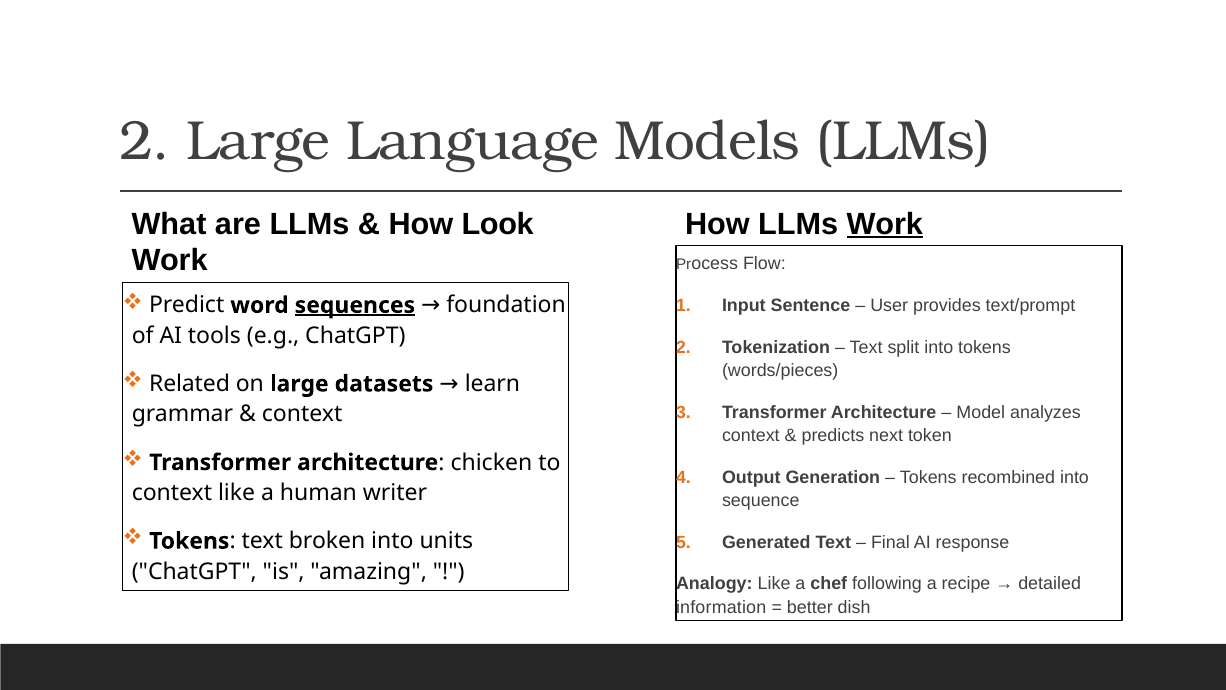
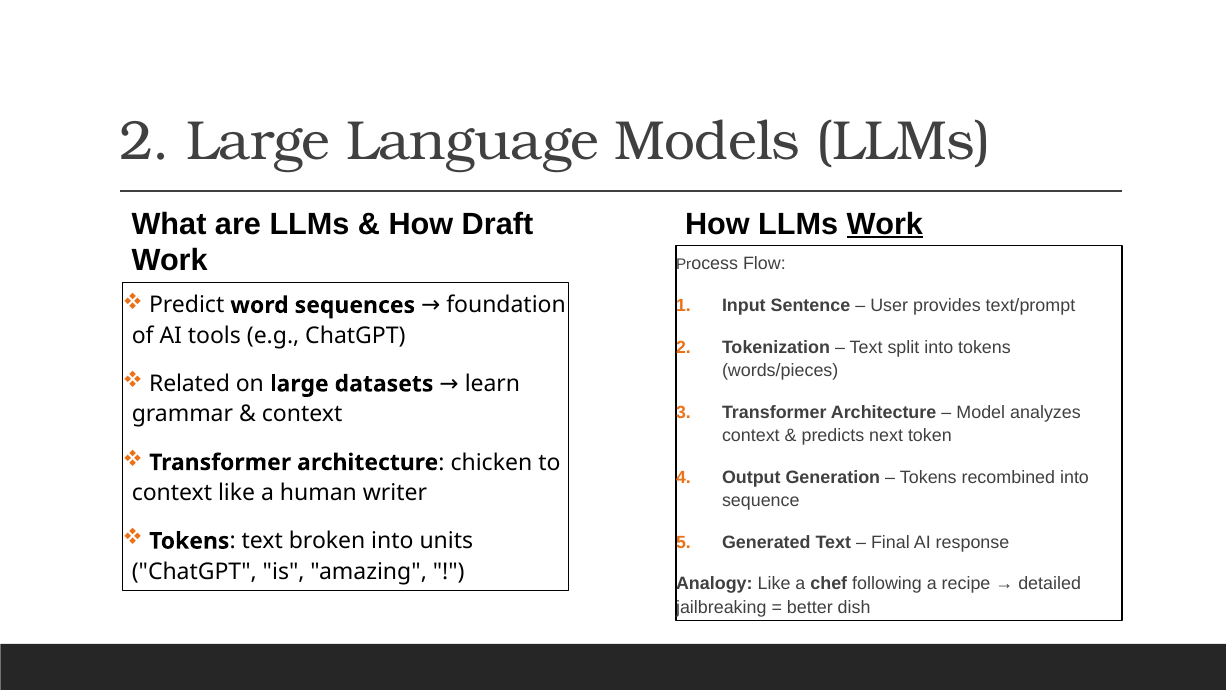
Look: Look -> Draft
sequences underline: present -> none
information: information -> jailbreaking
